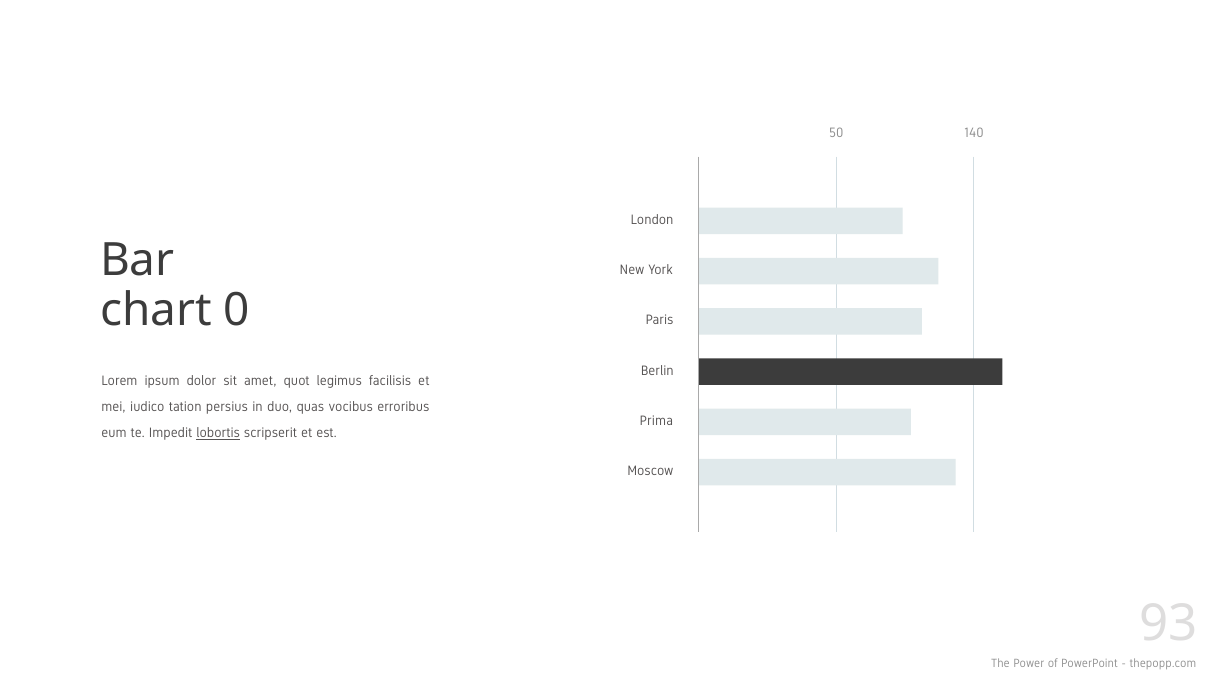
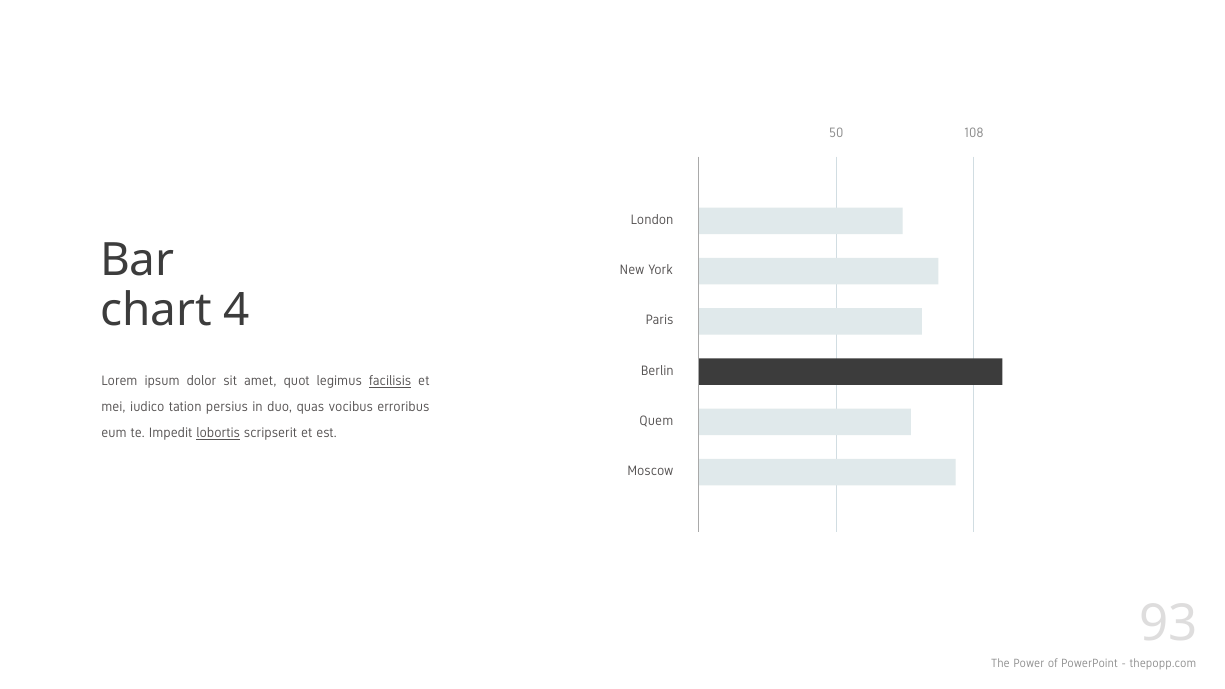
140: 140 -> 108
0: 0 -> 4
facilisis underline: none -> present
Prima: Prima -> Quem
